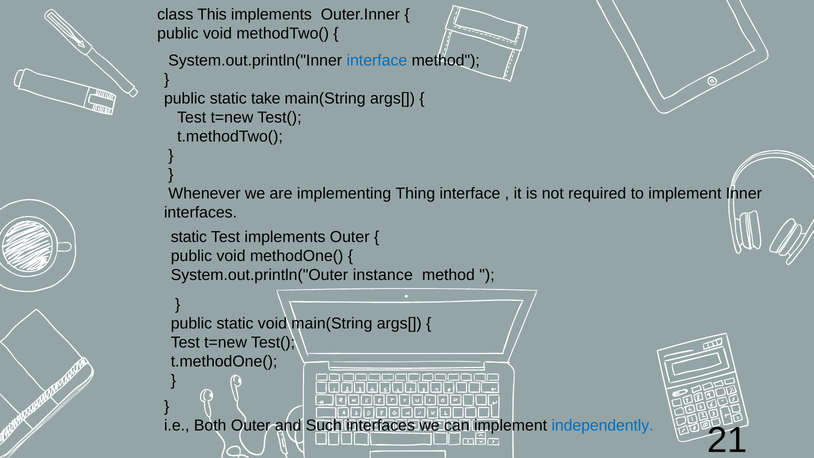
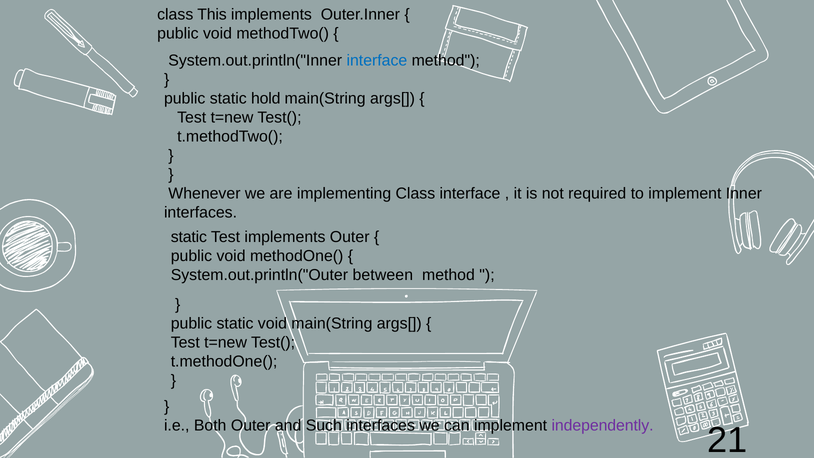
take: take -> hold
implementing Thing: Thing -> Class
instance: instance -> between
independently colour: blue -> purple
